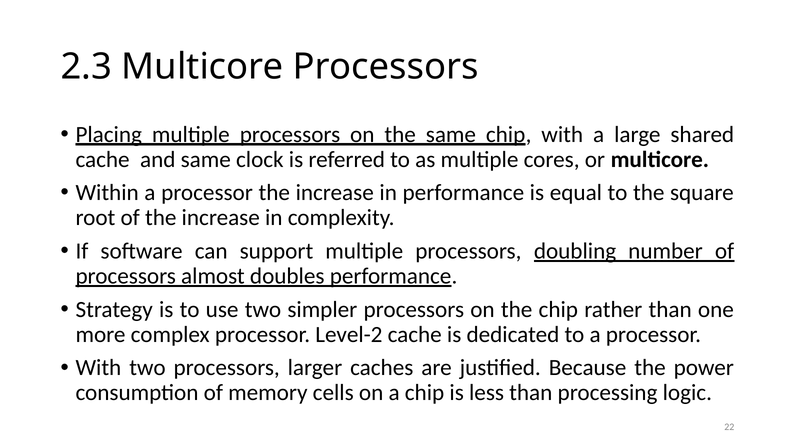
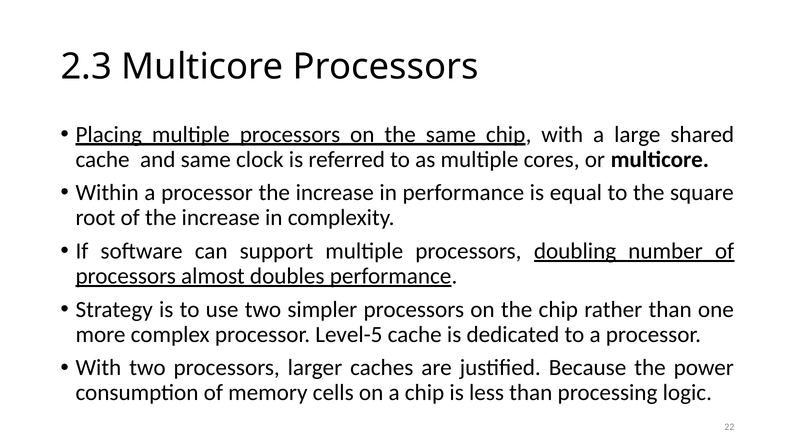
Level-2: Level-2 -> Level-5
